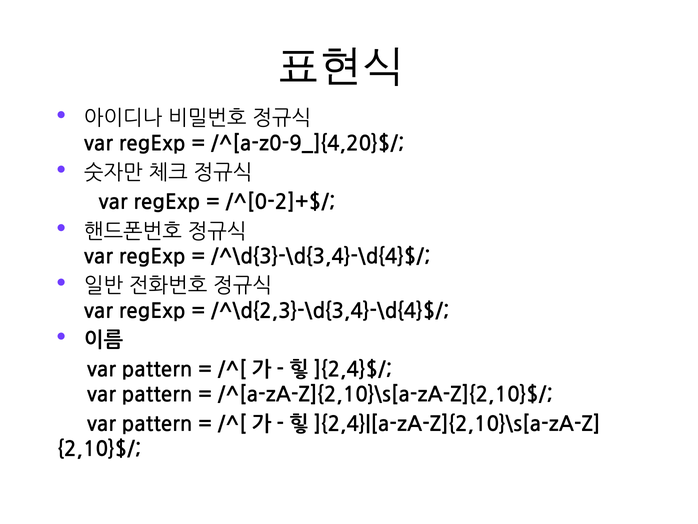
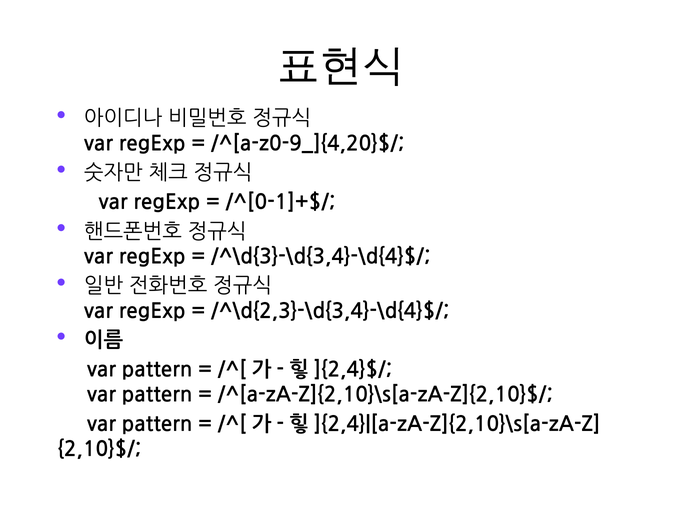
/^[0-2]+$/: /^[0-2]+$/ -> /^[0-1]+$/
